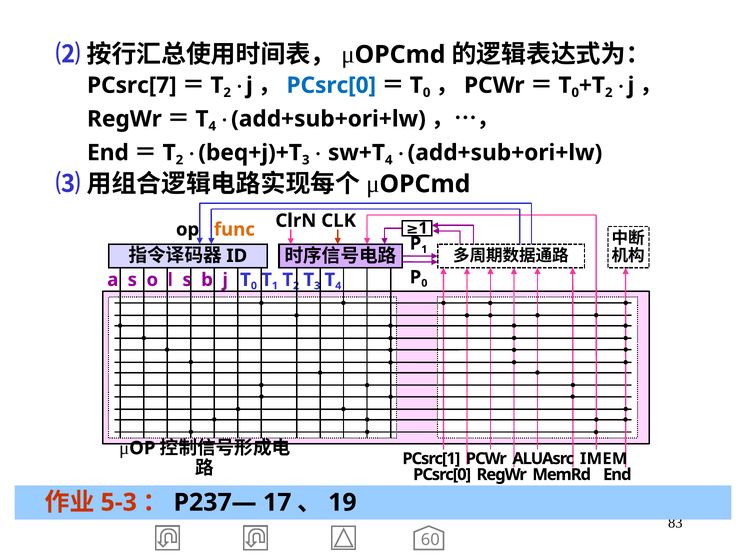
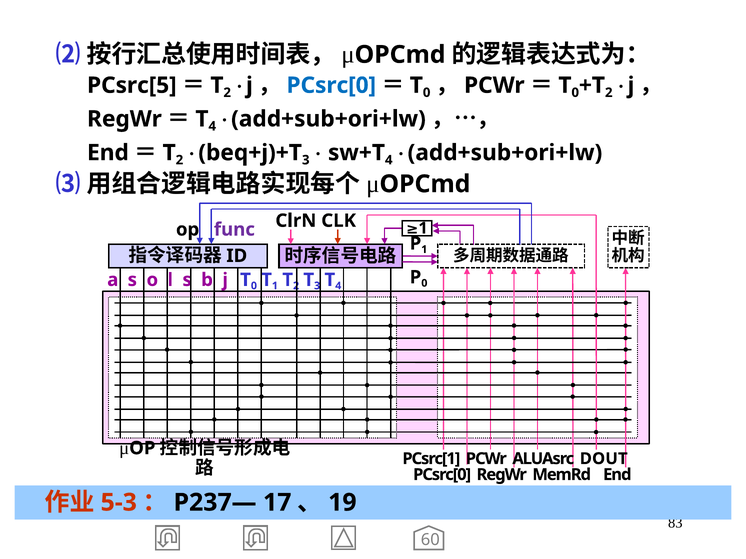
PCsrc[7: PCsrc[7 -> PCsrc[5
func colour: orange -> purple
IMEM: IMEM -> DOUT
